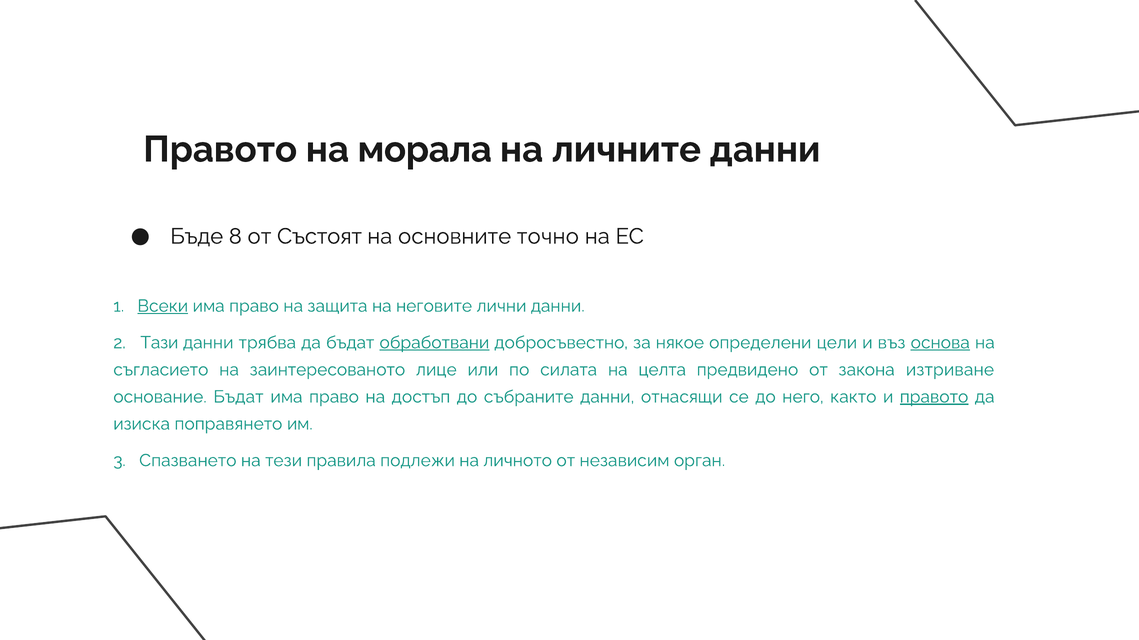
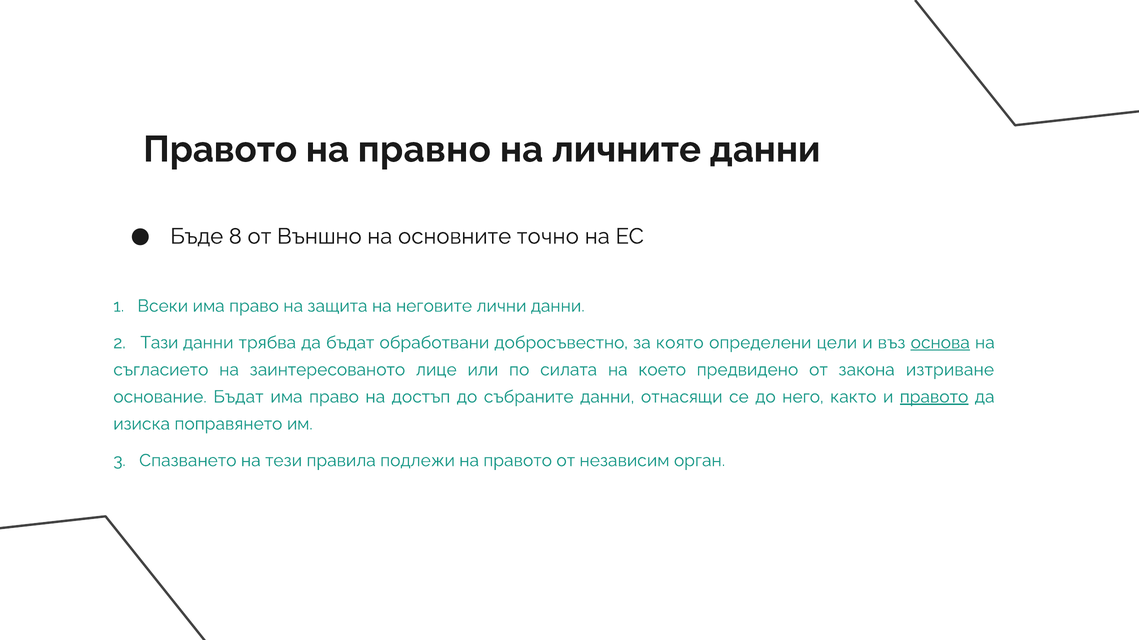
морала: морала -> правно
Състоят: Състоят -> Външно
Всеки underline: present -> none
обработвани underline: present -> none
някое: някое -> която
целта: целта -> което
на личното: личното -> правото
